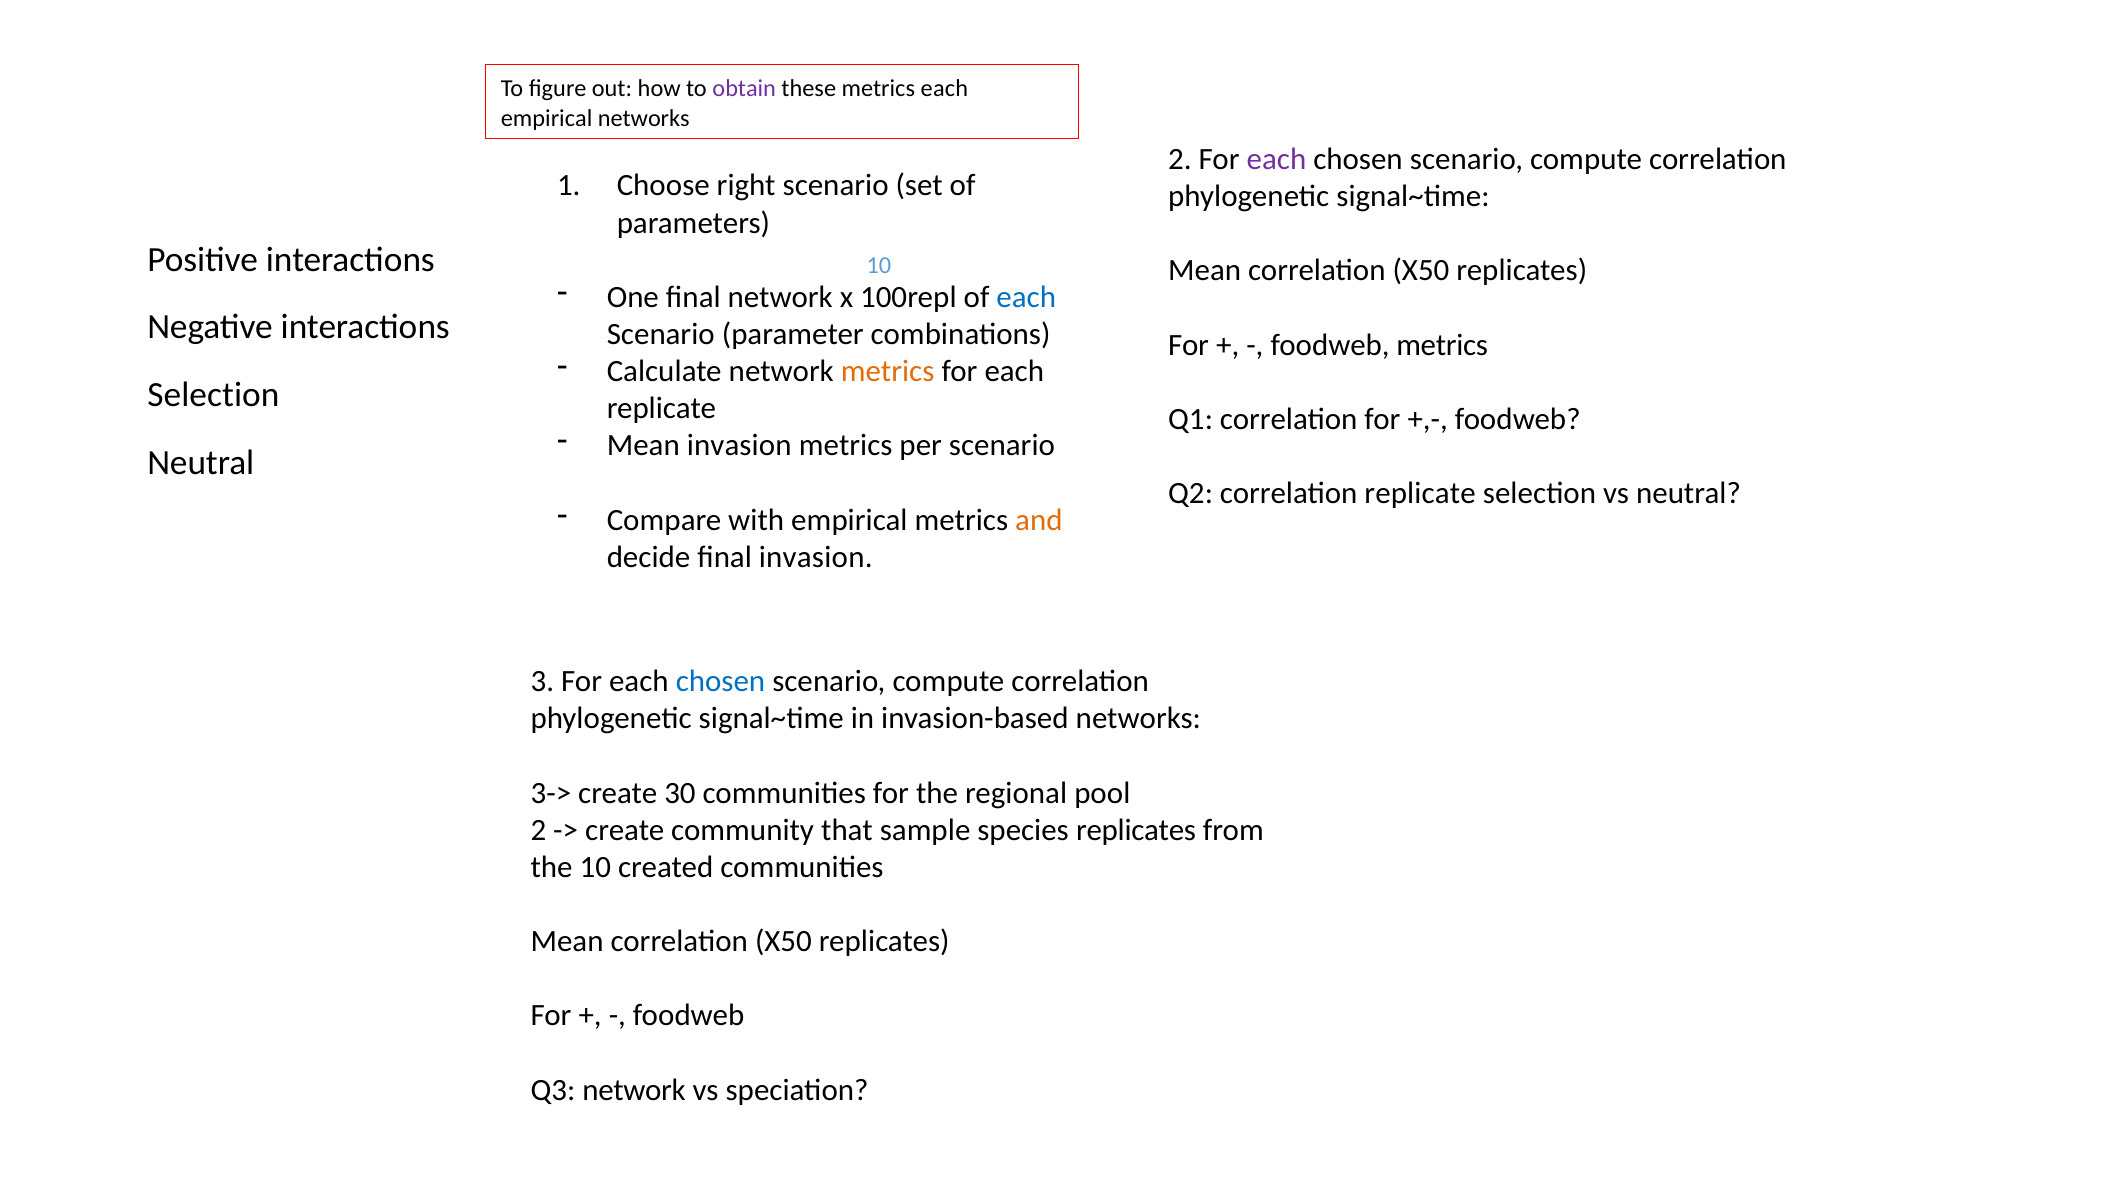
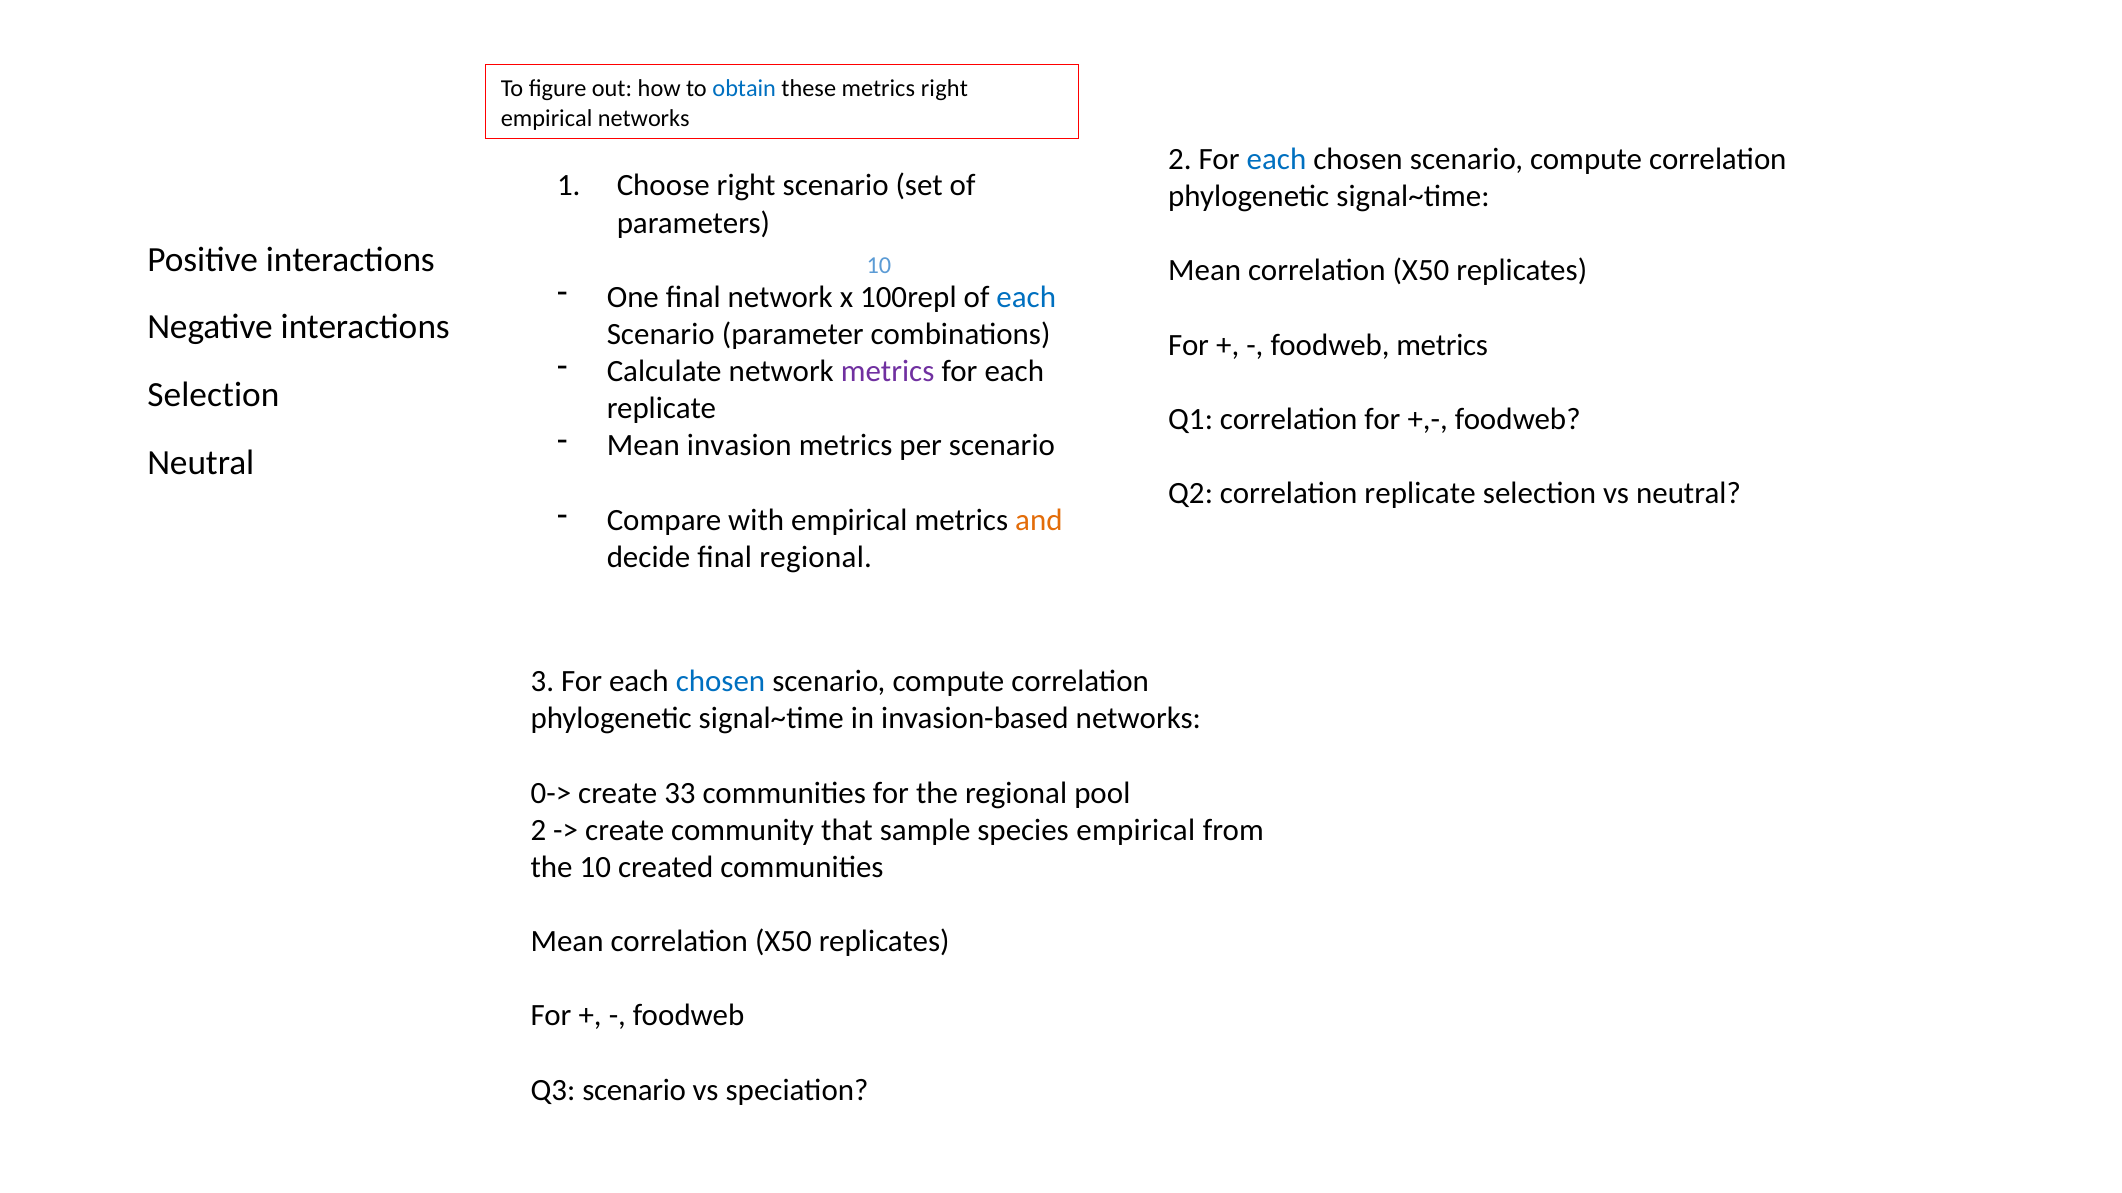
obtain colour: purple -> blue
metrics each: each -> right
each at (1276, 159) colour: purple -> blue
metrics at (888, 372) colour: orange -> purple
final invasion: invasion -> regional
3->: 3-> -> 0->
30: 30 -> 33
species replicates: replicates -> empirical
Q3 network: network -> scenario
